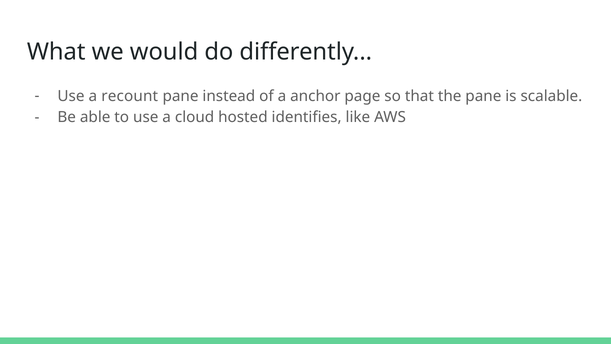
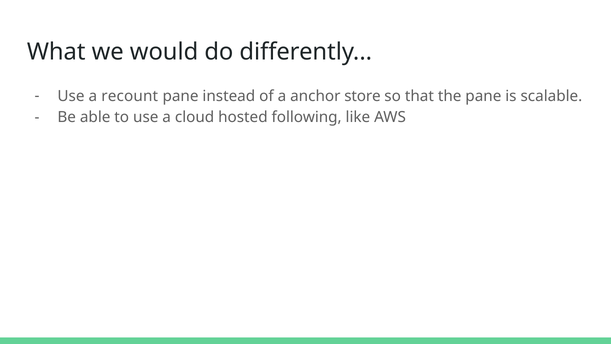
page: page -> store
identifies: identifies -> following
